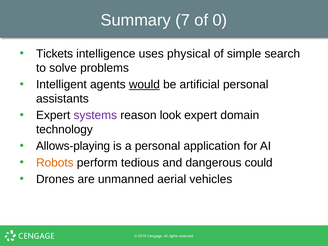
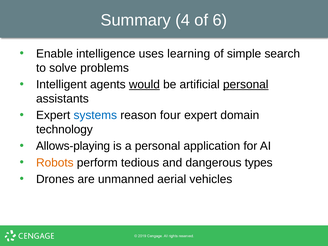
7: 7 -> 4
0: 0 -> 6
Tickets: Tickets -> Enable
physical: physical -> learning
personal at (246, 85) underline: none -> present
systems colour: purple -> blue
look: look -> four
could: could -> types
